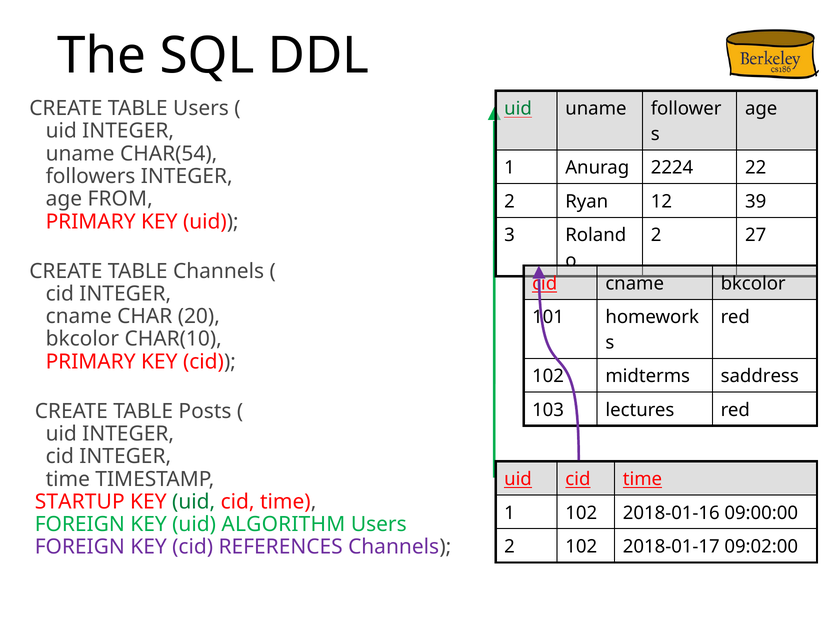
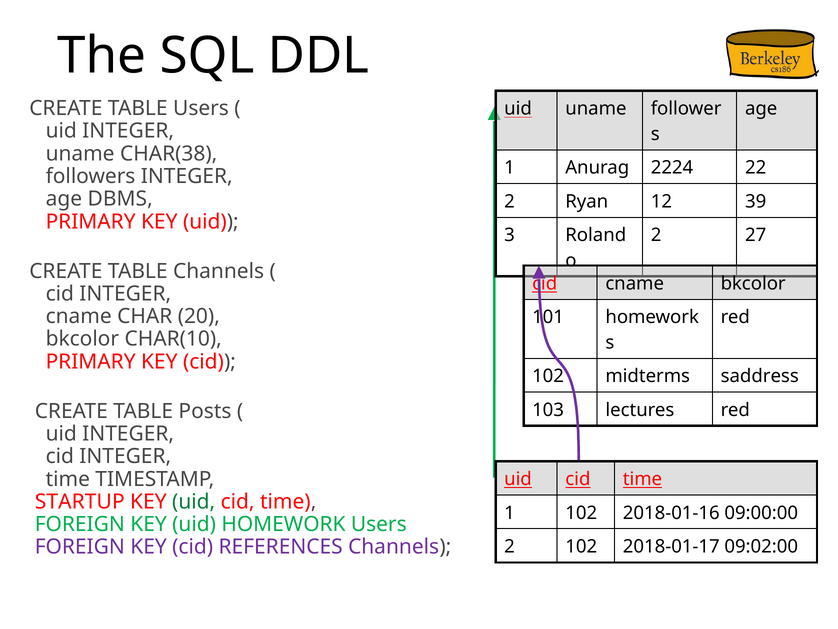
uid at (518, 109) colour: green -> black
CHAR(54: CHAR(54 -> CHAR(38
FROM: FROM -> DBMS
uid ALGORITHM: ALGORITHM -> HOMEWORK
